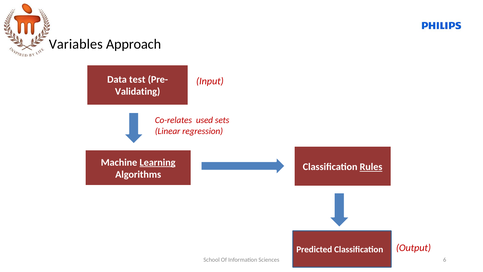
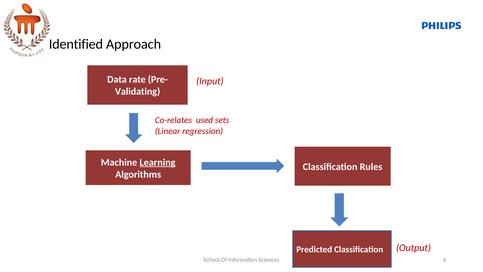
Variables: Variables -> Identified
test: test -> rate
Rules underline: present -> none
